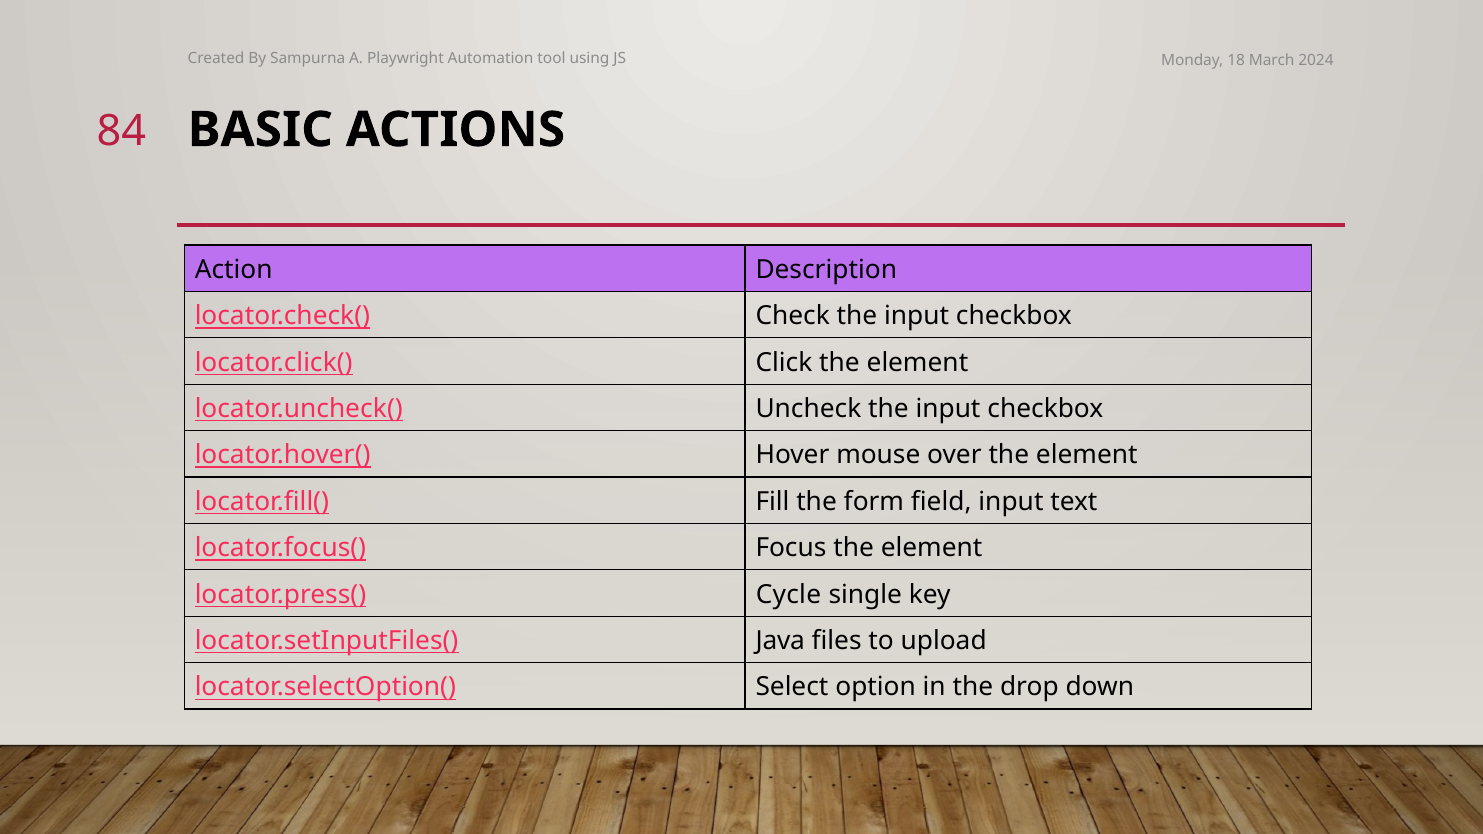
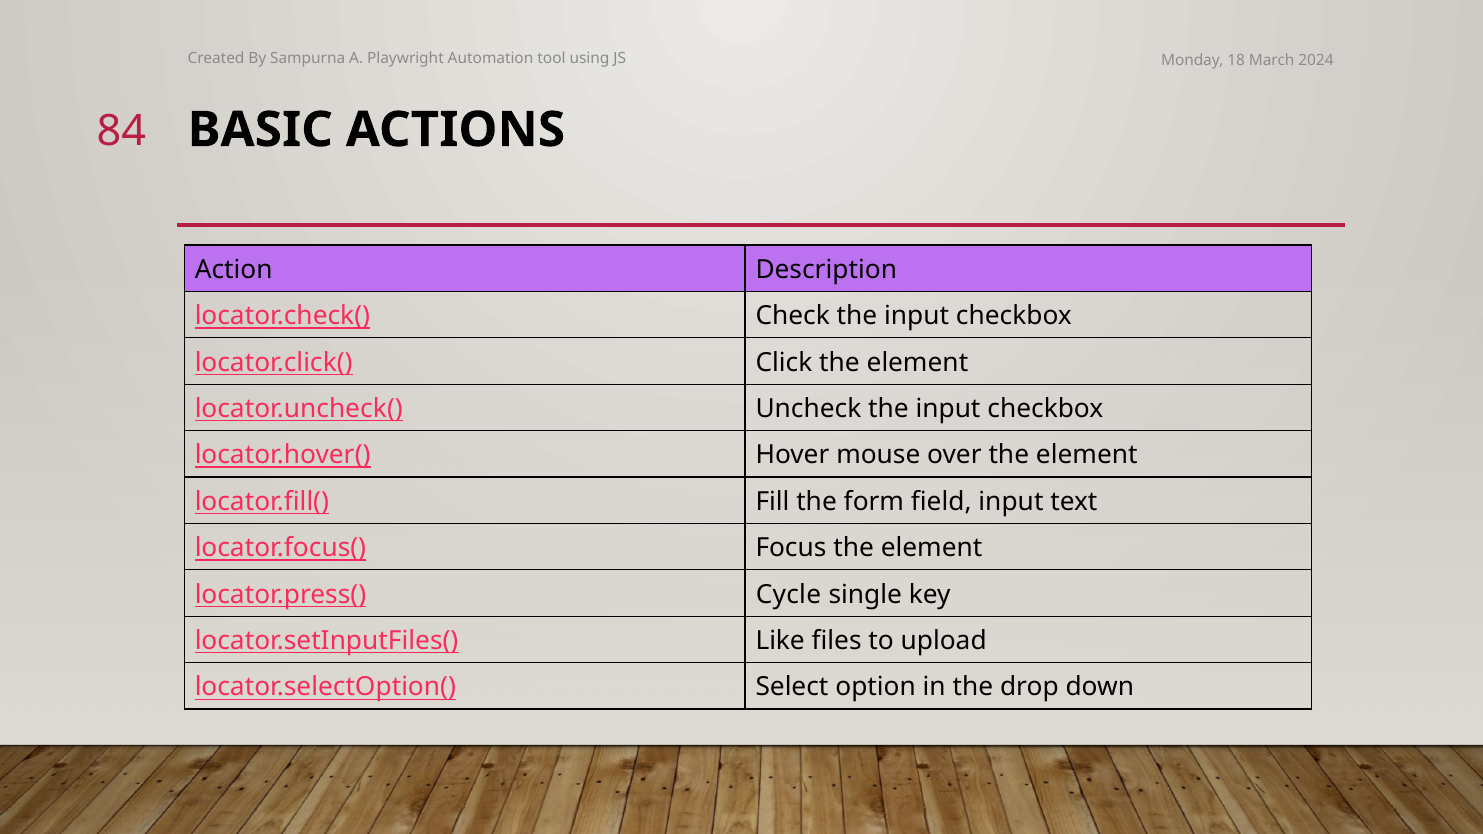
Java: Java -> Like
